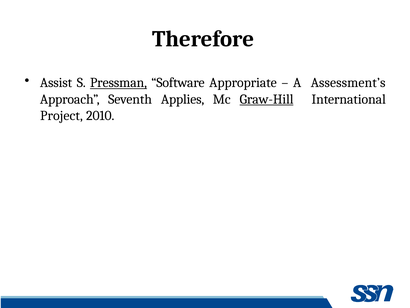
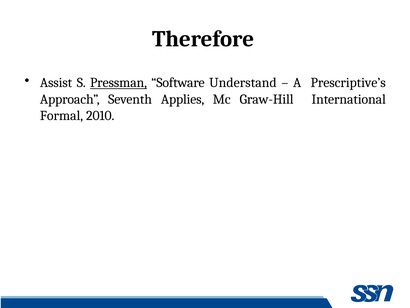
Appropriate: Appropriate -> Understand
Assessment’s: Assessment’s -> Prescriptive’s
Graw-Hill underline: present -> none
Project: Project -> Formal
